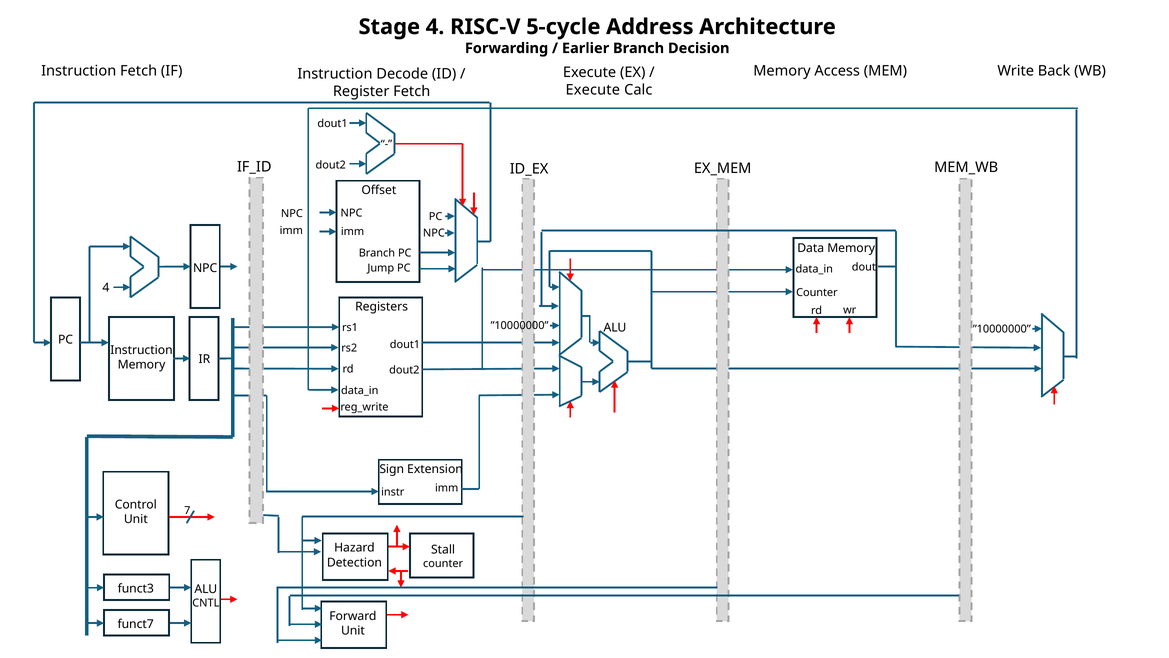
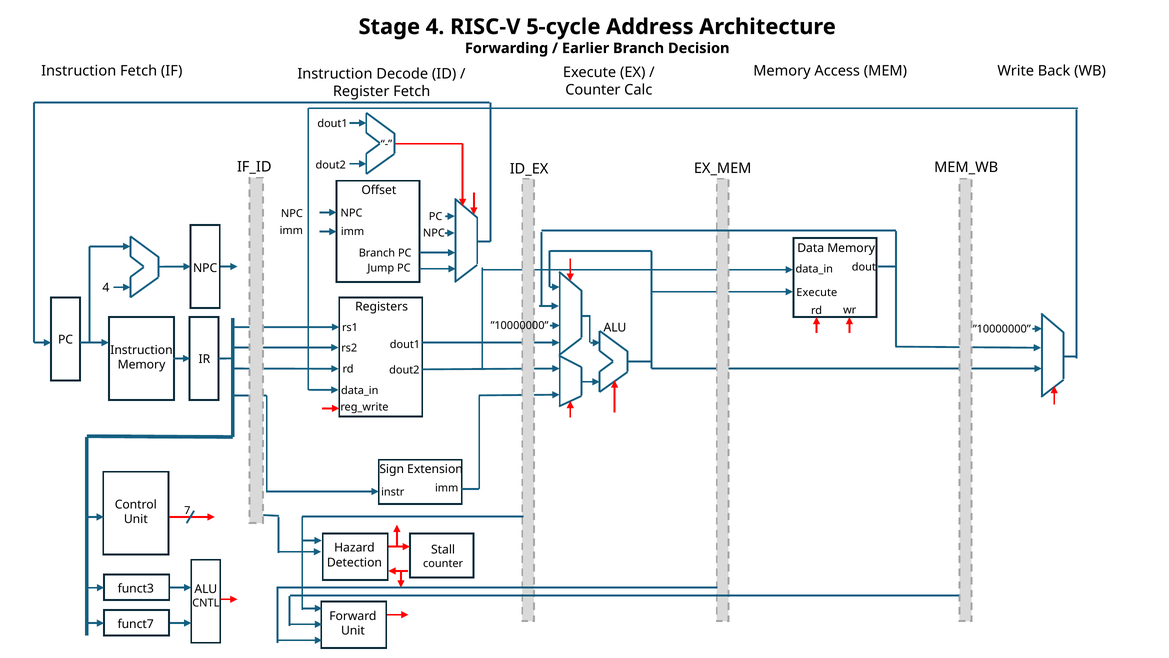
Execute at (593, 90): Execute -> Counter
Counter at (817, 293): Counter -> Execute
